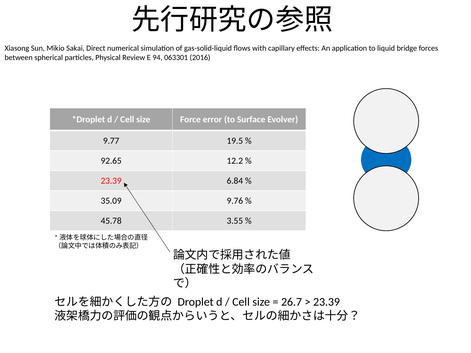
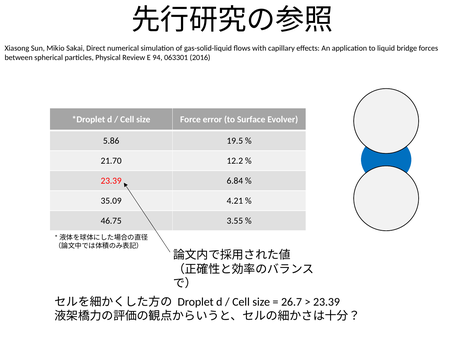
9.77: 9.77 -> 5.86
92.65: 92.65 -> 21.70
9.76: 9.76 -> 4.21
45.78: 45.78 -> 46.75
